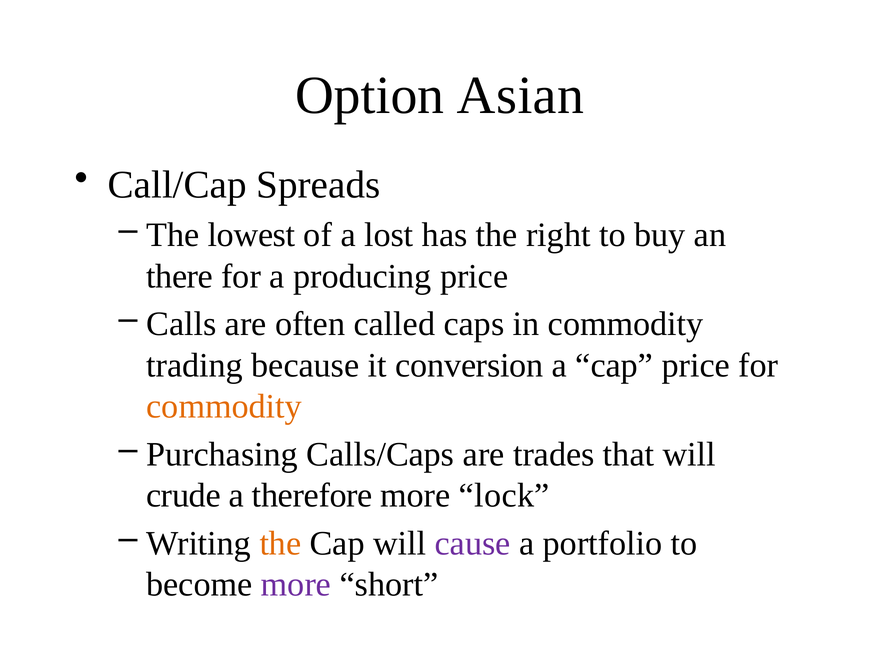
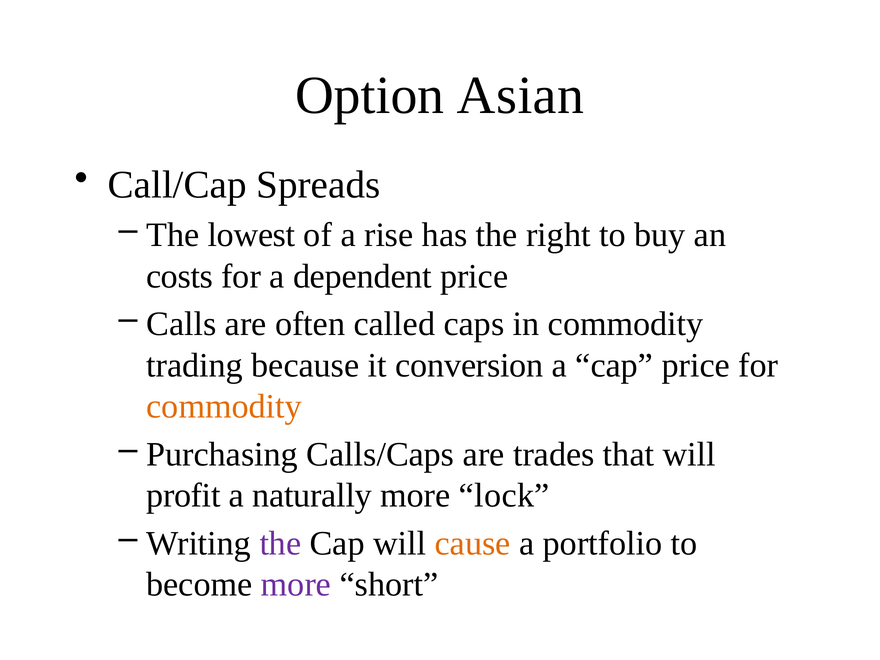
lost: lost -> rise
there: there -> costs
producing: producing -> dependent
crude: crude -> profit
therefore: therefore -> naturally
the at (280, 543) colour: orange -> purple
cause colour: purple -> orange
